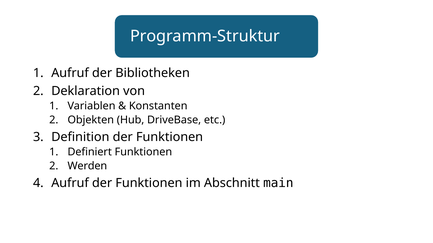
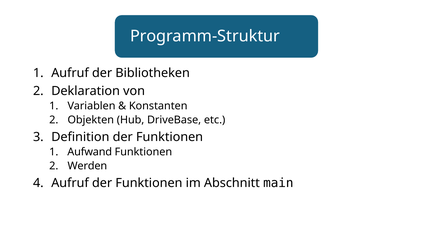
Definiert: Definiert -> Aufwand
